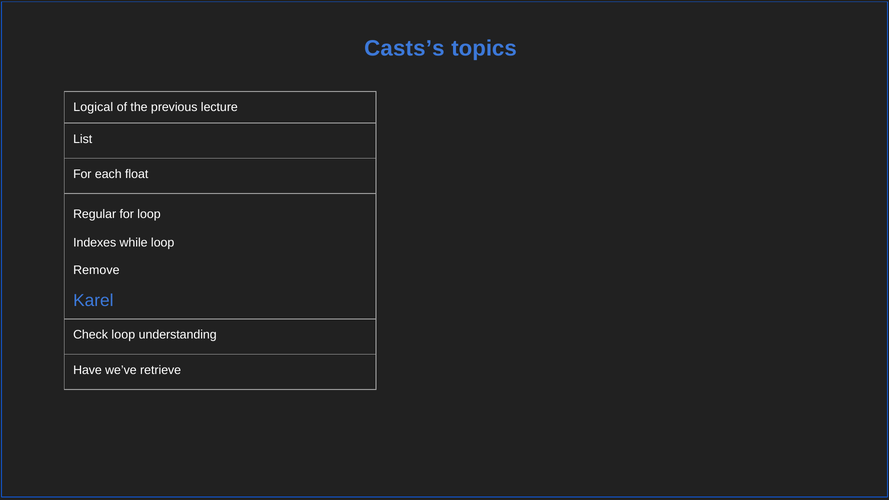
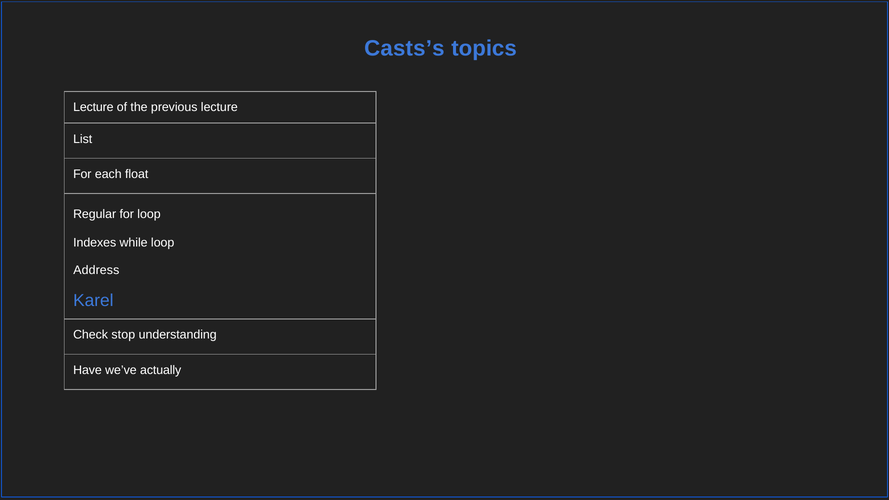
Logical at (93, 107): Logical -> Lecture
Remove: Remove -> Address
Check loop: loop -> stop
retrieve: retrieve -> actually
